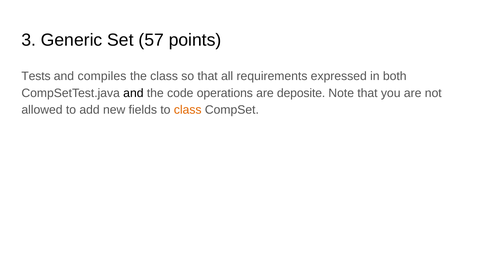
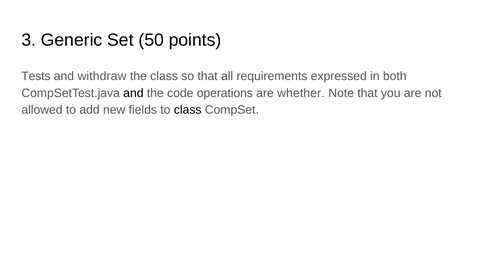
57: 57 -> 50
compiles: compiles -> withdraw
deposite: deposite -> whether
class at (188, 110) colour: orange -> black
